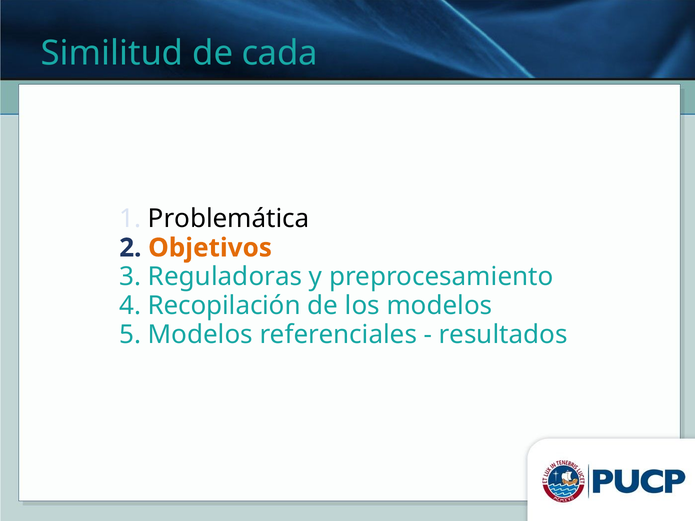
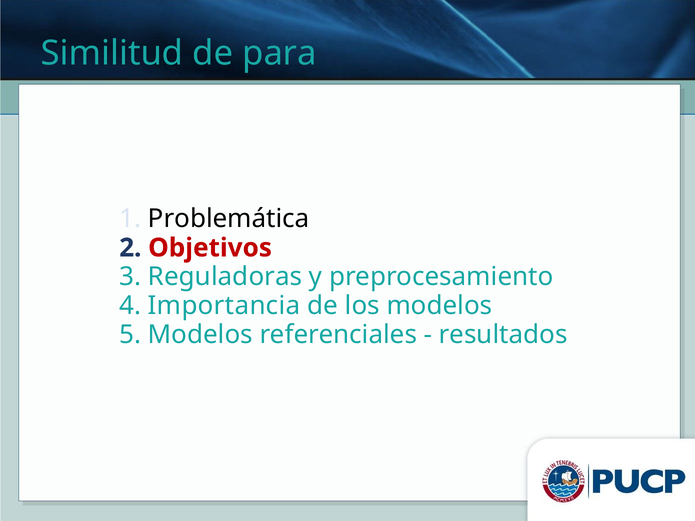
cada: cada -> para
Objetivos colour: orange -> red
Recopilación: Recopilación -> Importancia
